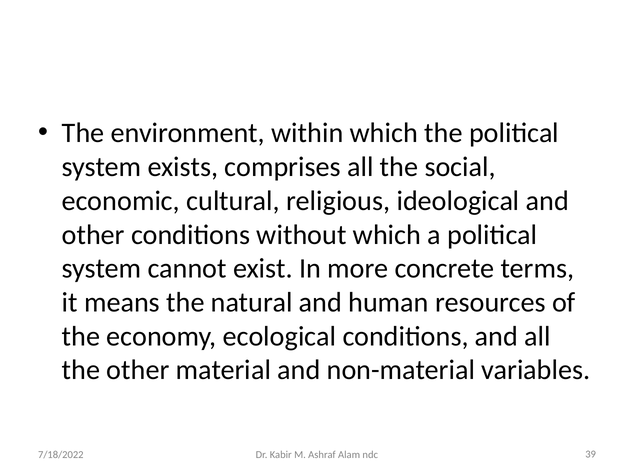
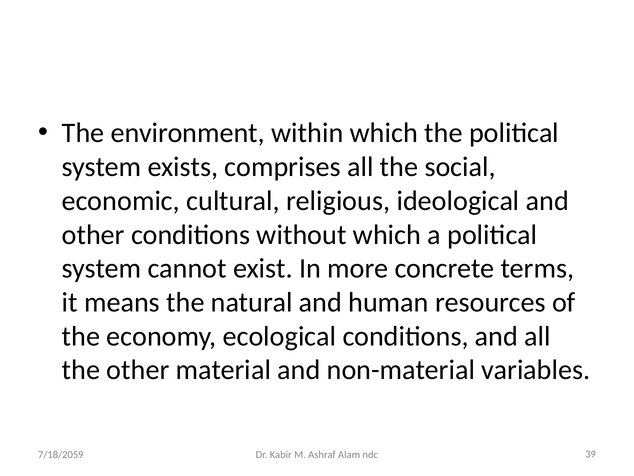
7/18/2022: 7/18/2022 -> 7/18/2059
